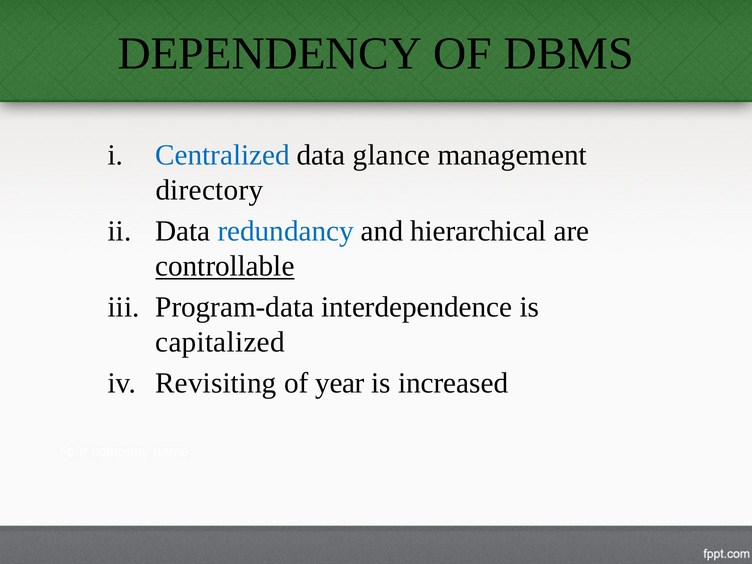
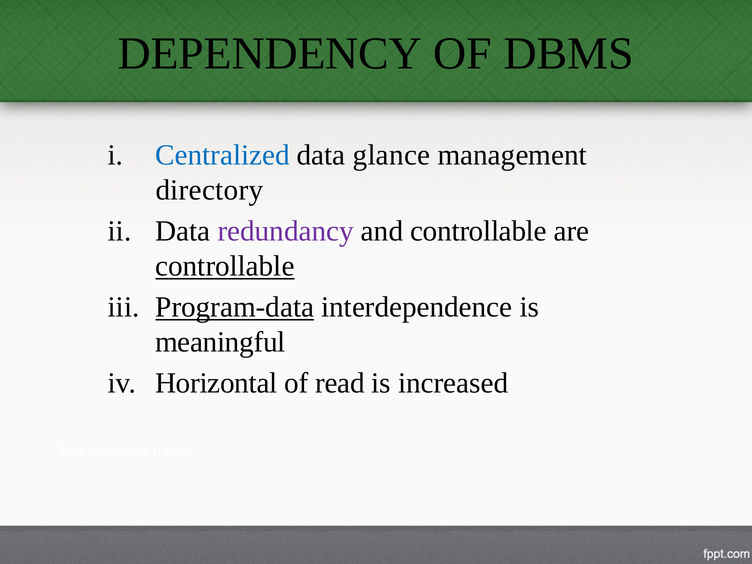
redundancy colour: blue -> purple
and hierarchical: hierarchical -> controllable
Program-data underline: none -> present
capitalized: capitalized -> meaningful
Revisiting: Revisiting -> Horizontal
year: year -> read
